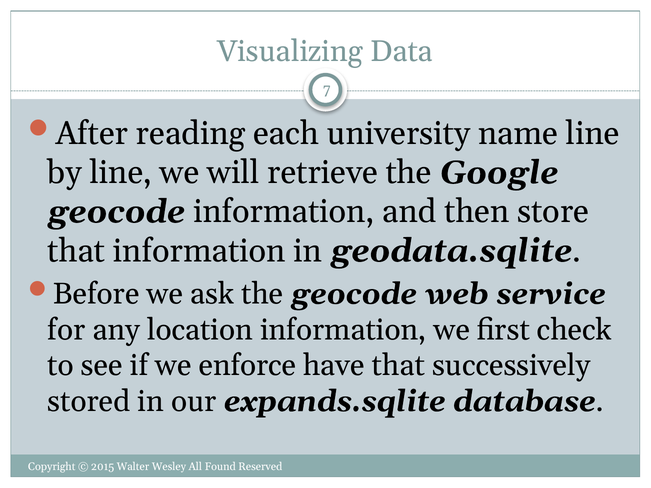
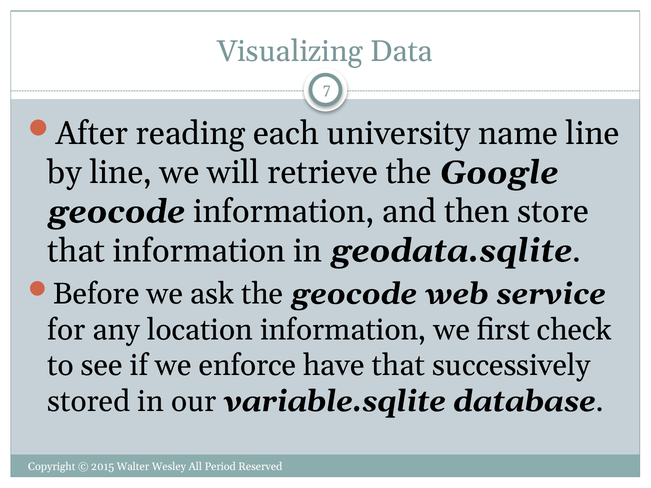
expands.sqlite: expands.sqlite -> variable.sqlite
Found: Found -> Period
